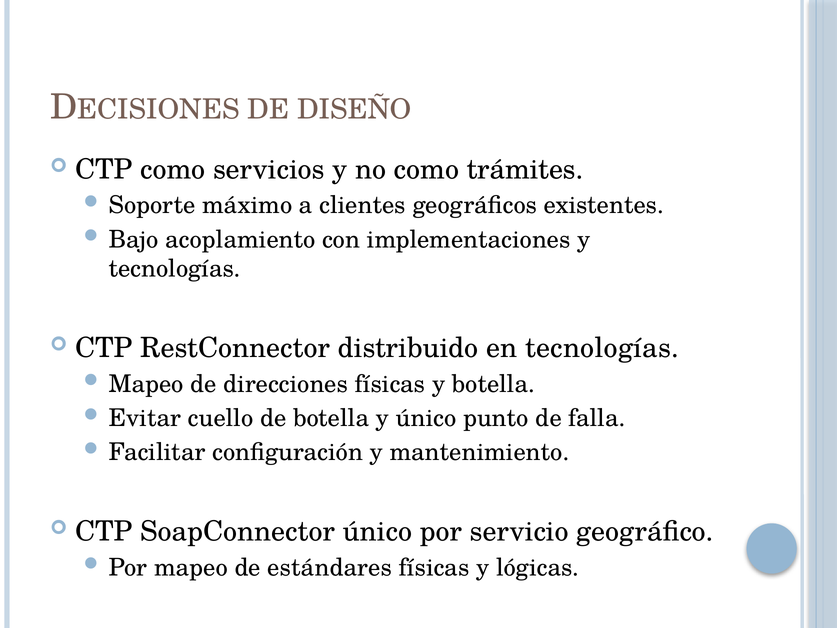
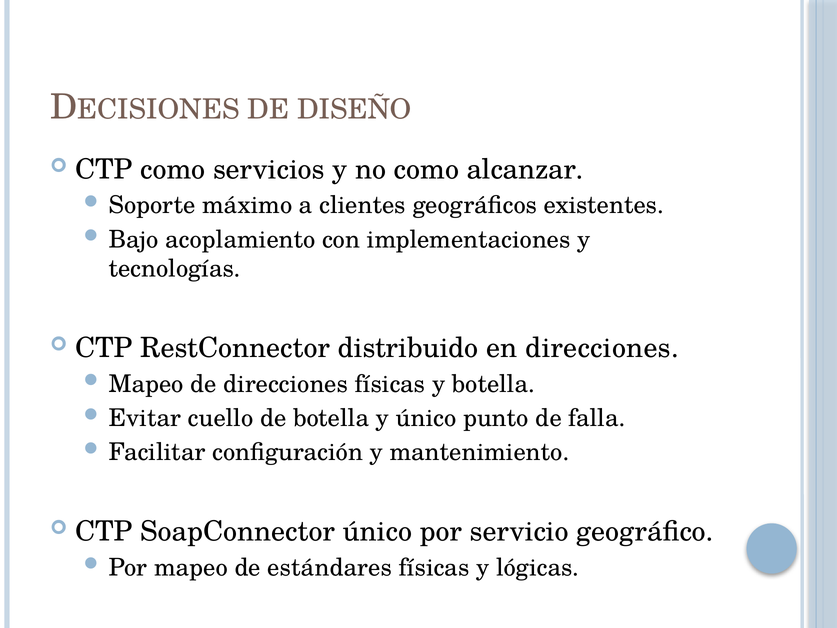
trámites: trámites -> alcanzar
en tecnologías: tecnologías -> direcciones
